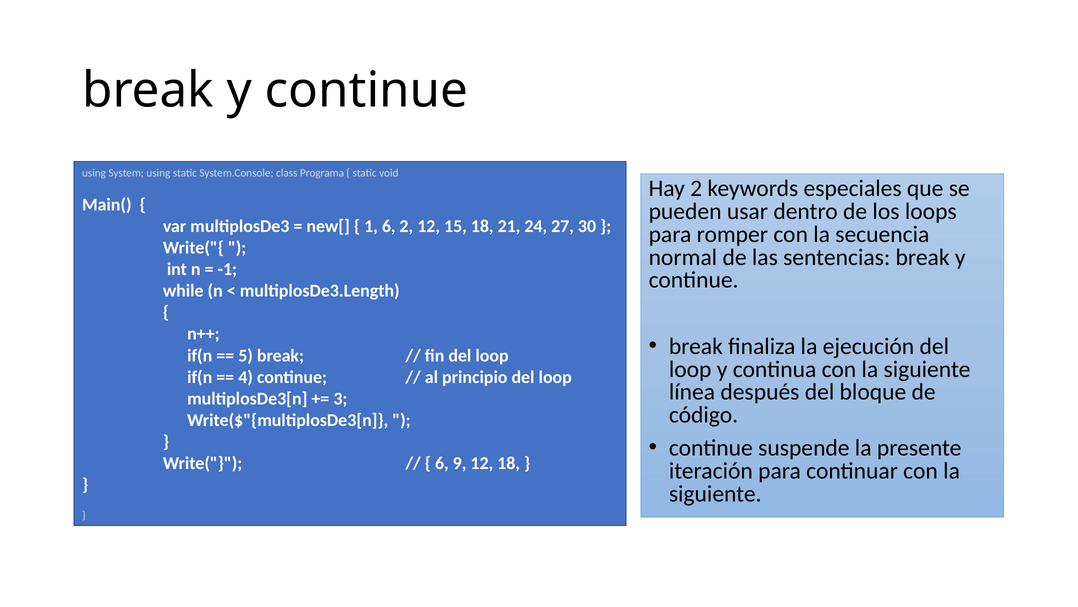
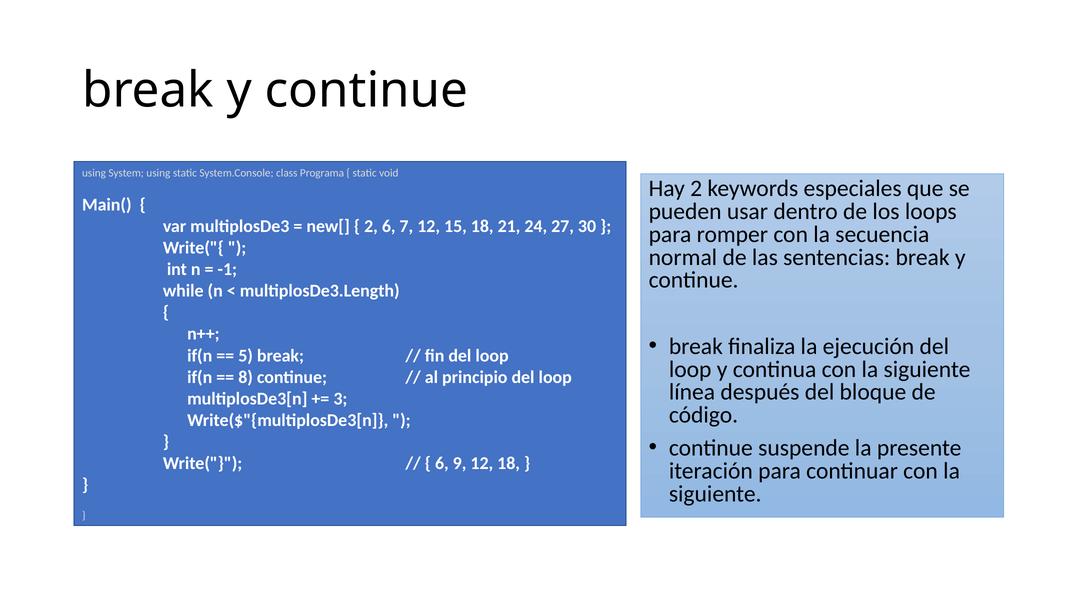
1 at (371, 226): 1 -> 2
6 2: 2 -> 7
4: 4 -> 8
